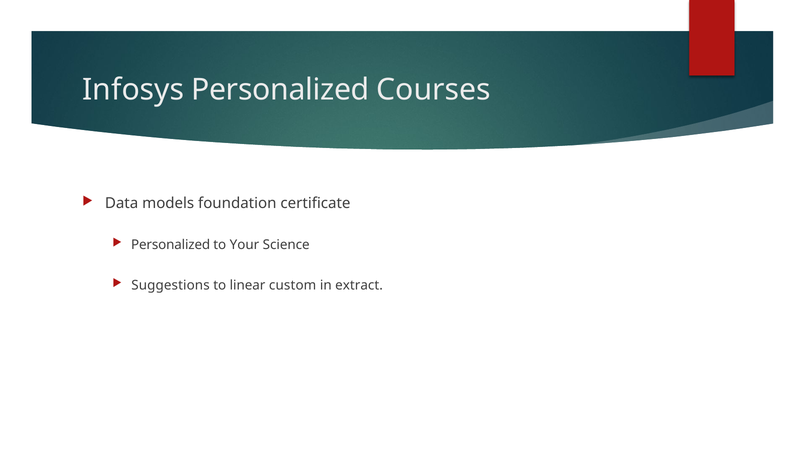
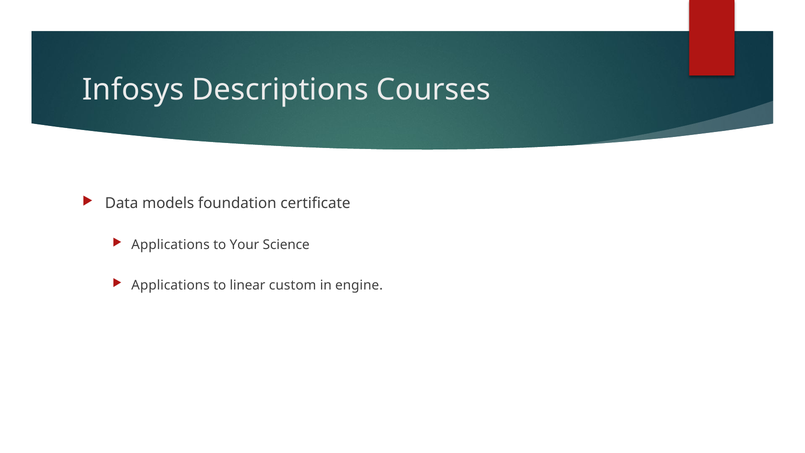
Infosys Personalized: Personalized -> Descriptions
Personalized at (171, 245): Personalized -> Applications
Suggestions at (171, 285): Suggestions -> Applications
extract: extract -> engine
